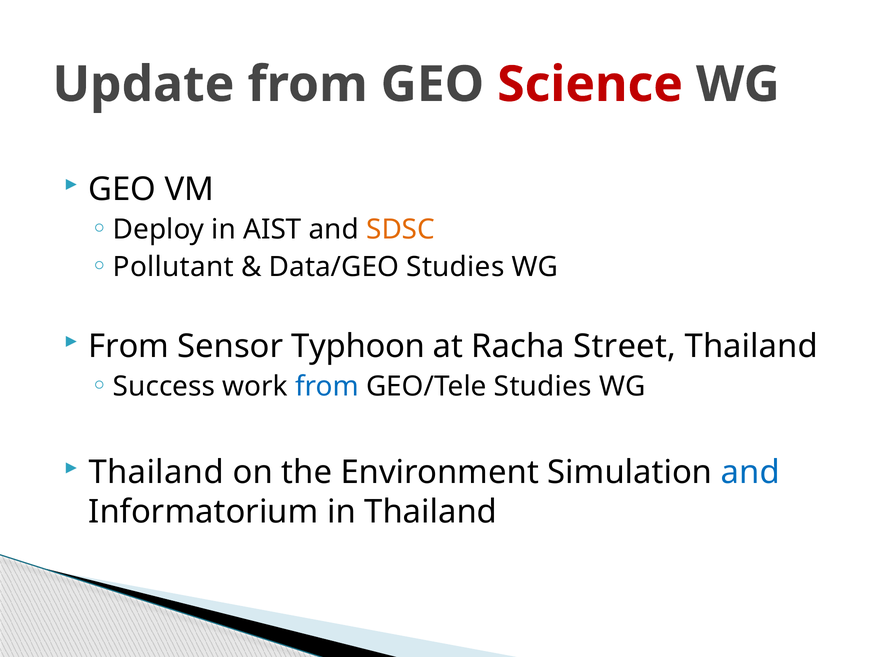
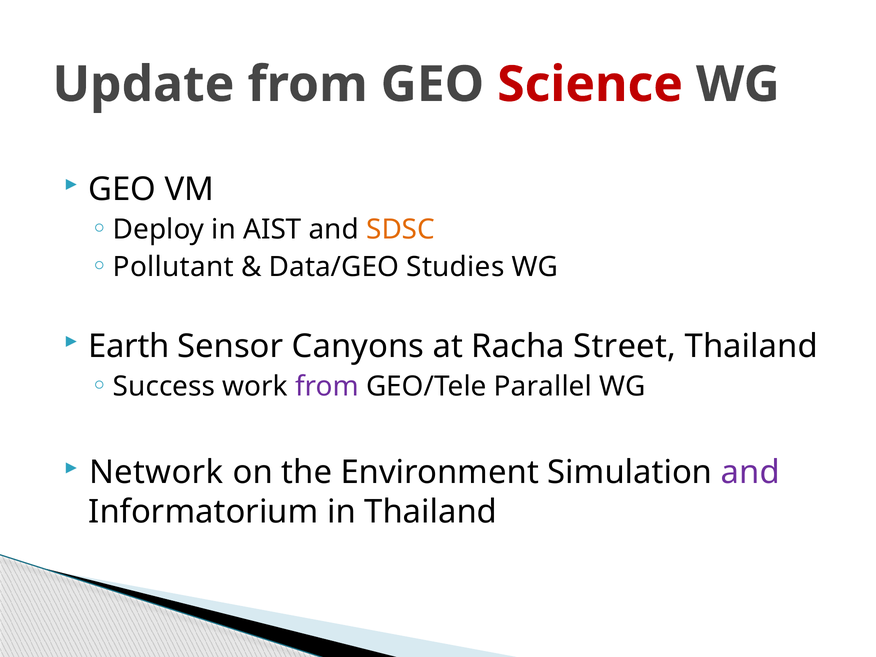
From at (129, 346): From -> Earth
Typhoon: Typhoon -> Canyons
from at (327, 387) colour: blue -> purple
GEO/Tele Studies: Studies -> Parallel
Thailand at (156, 473): Thailand -> Network
and at (750, 473) colour: blue -> purple
